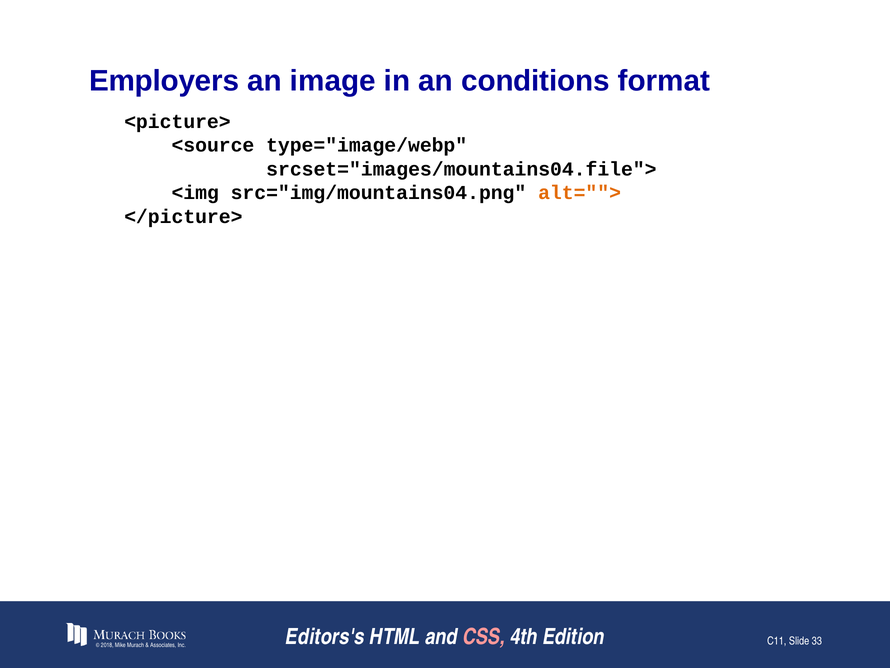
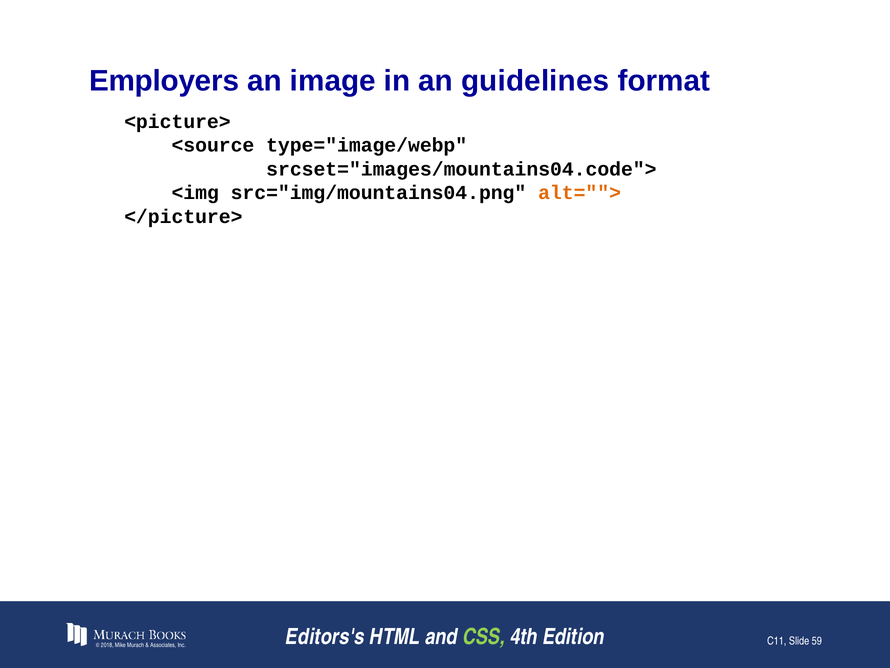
conditions: conditions -> guidelines
srcset="images/mountains04.file">: srcset="images/mountains04.file"> -> srcset="images/mountains04.code">
CSS colour: pink -> light green
33: 33 -> 59
